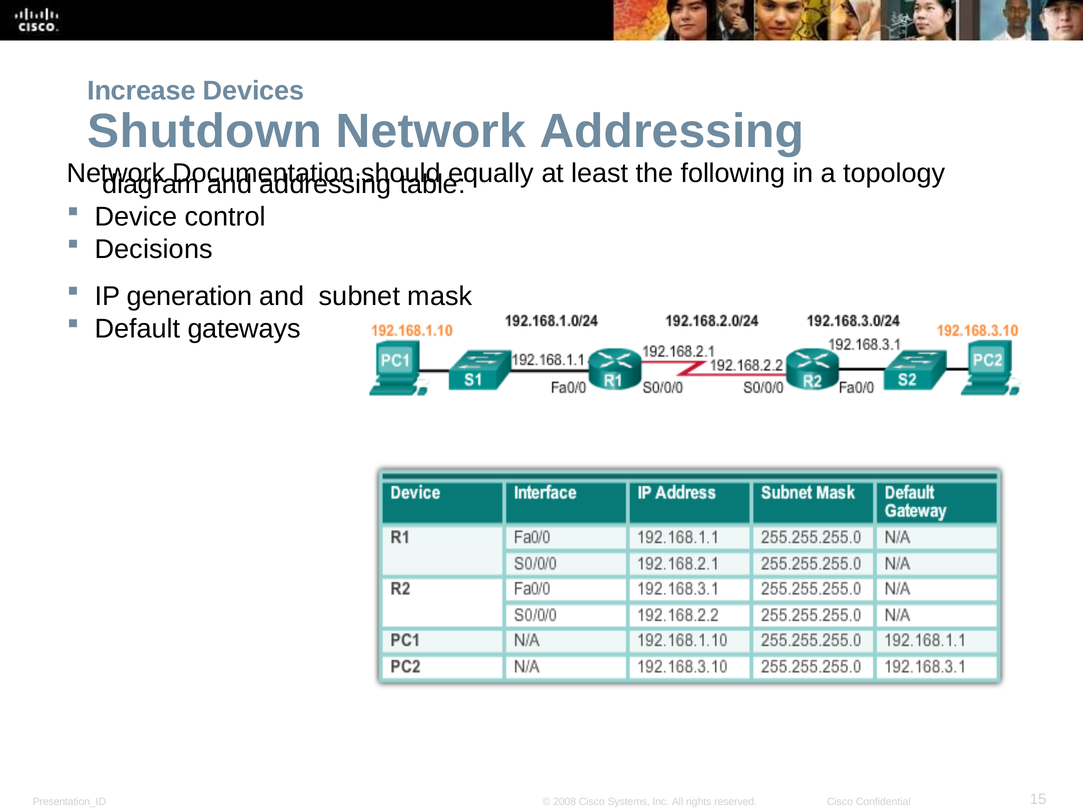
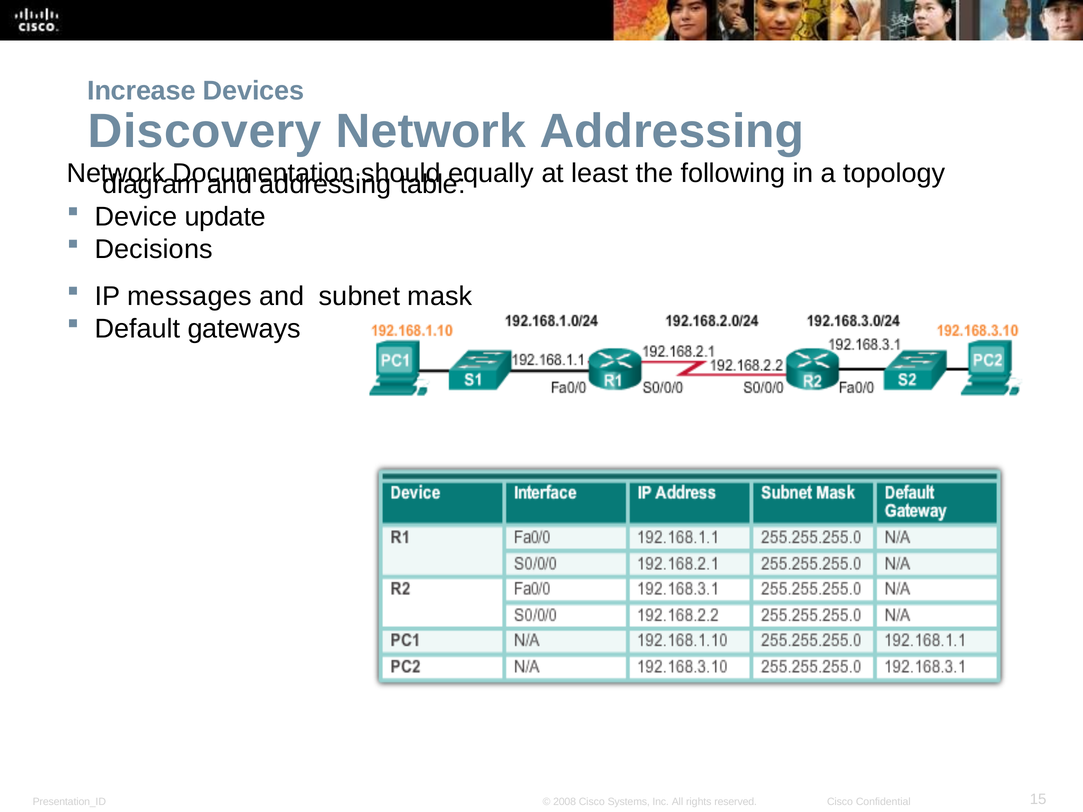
Shutdown: Shutdown -> Discovery
control: control -> update
generation: generation -> messages
